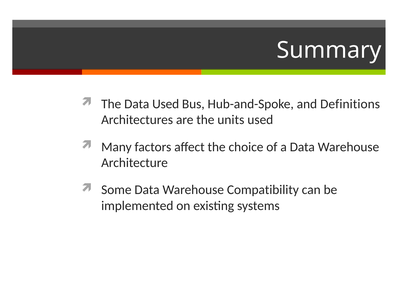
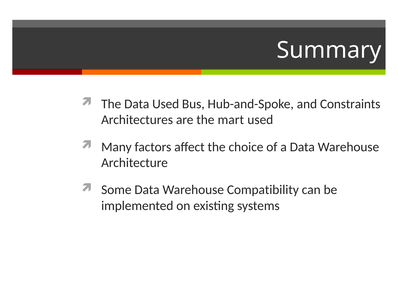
Definitions: Definitions -> Constraints
units: units -> mart
